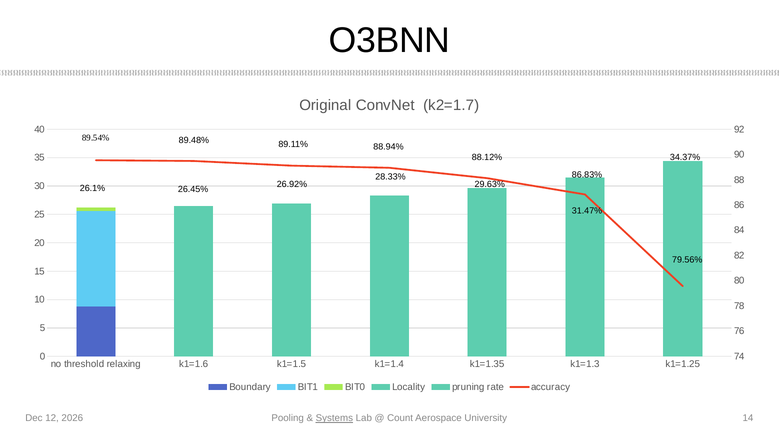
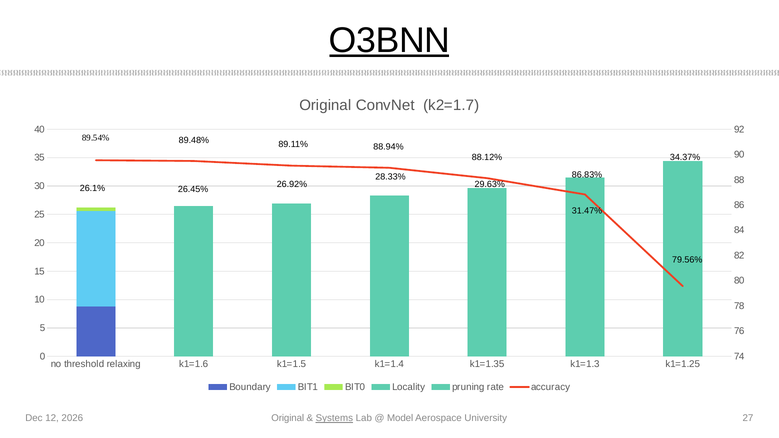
O3BNN underline: none -> present
Pooling at (288, 418): Pooling -> Original
Count: Count -> Model
14: 14 -> 27
